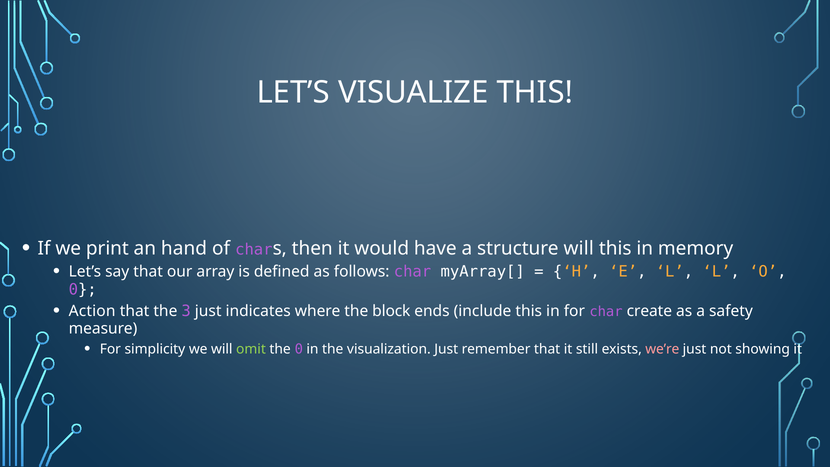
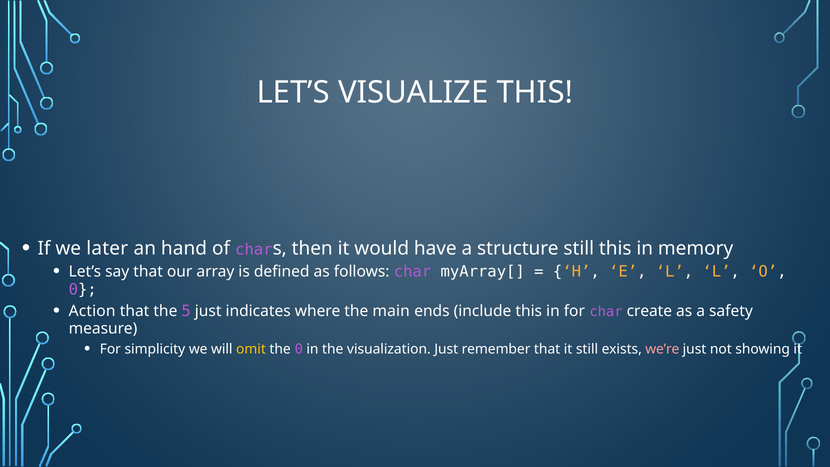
print: print -> later
structure will: will -> still
3: 3 -> 5
block: block -> main
omit colour: light green -> yellow
